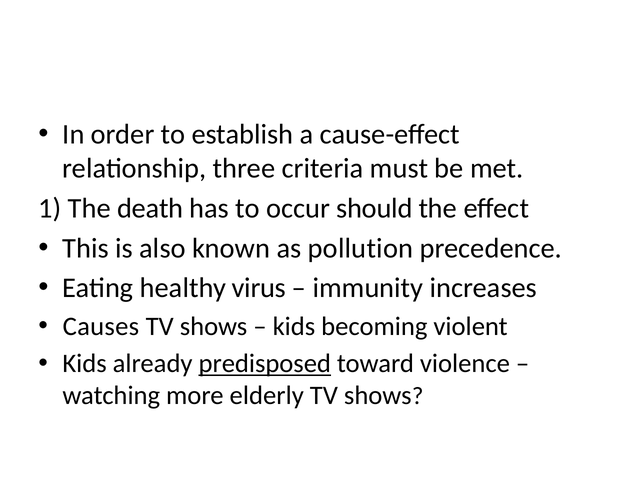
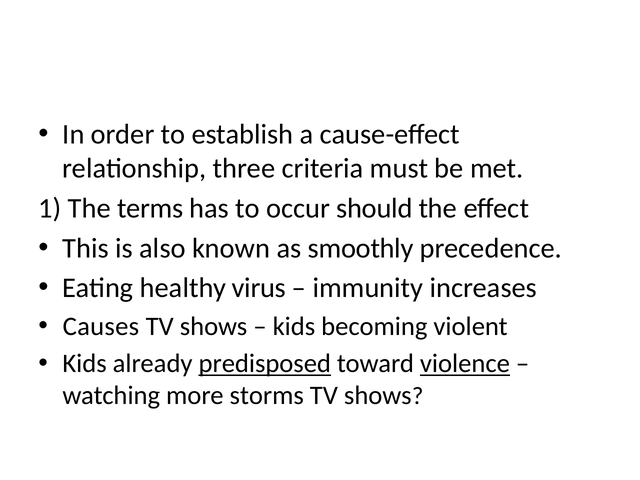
death: death -> terms
pollution: pollution -> smoothly
violence underline: none -> present
elderly: elderly -> storms
